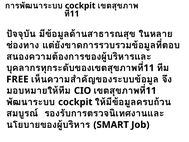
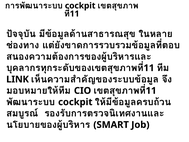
FREE: FREE -> LINK
